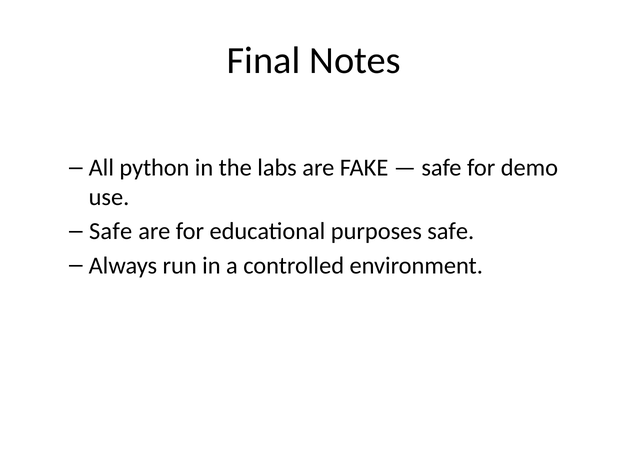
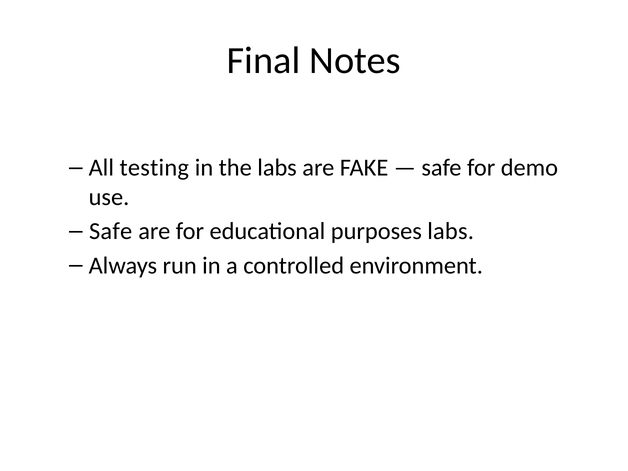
python: python -> testing
purposes safe: safe -> labs
